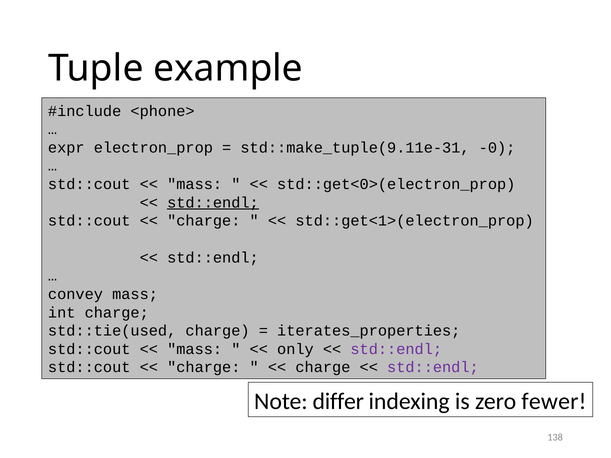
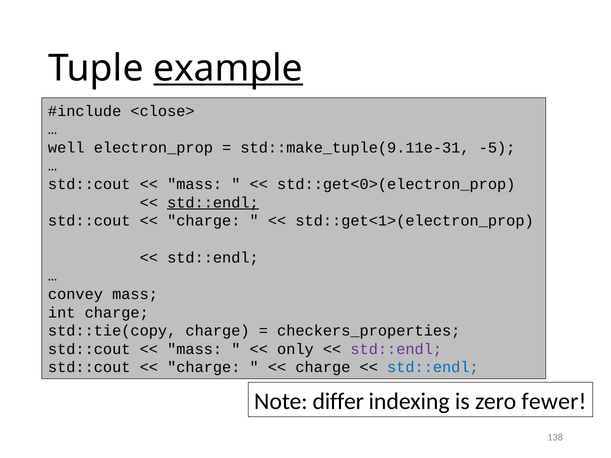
example underline: none -> present
<phone>: <phone> -> <close>
expr: expr -> well
-0: -0 -> -5
std::tie(used: std::tie(used -> std::tie(copy
iterates_properties: iterates_properties -> checkers_properties
std::endl at (433, 368) colour: purple -> blue
